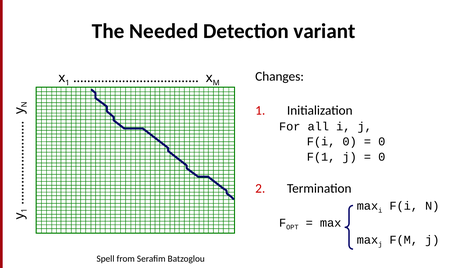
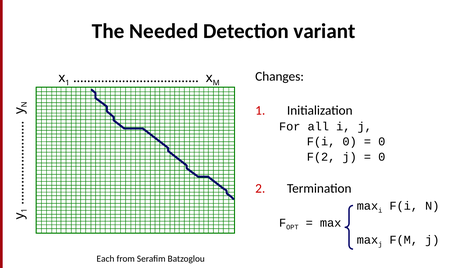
F(1: F(1 -> F(2
Spell: Spell -> Each
